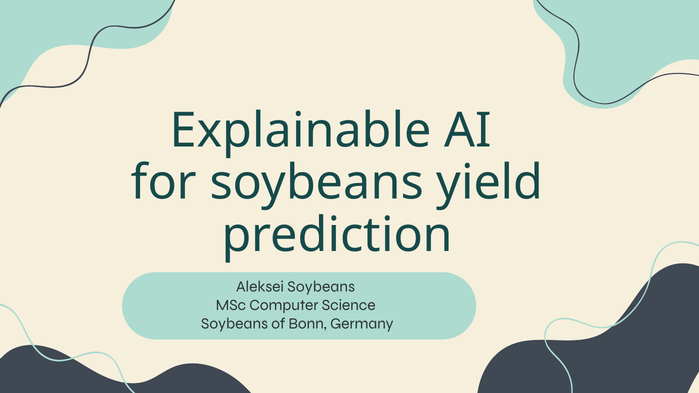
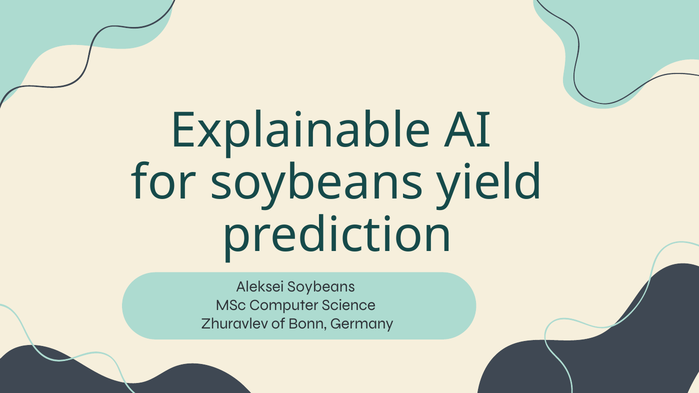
Soybeans at (234, 324): Soybeans -> Zhuravlev
